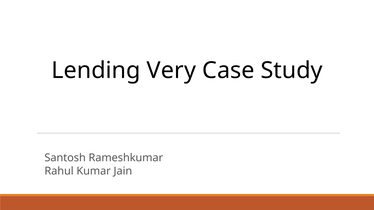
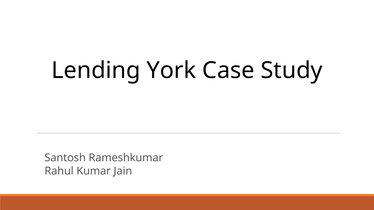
Very: Very -> York
